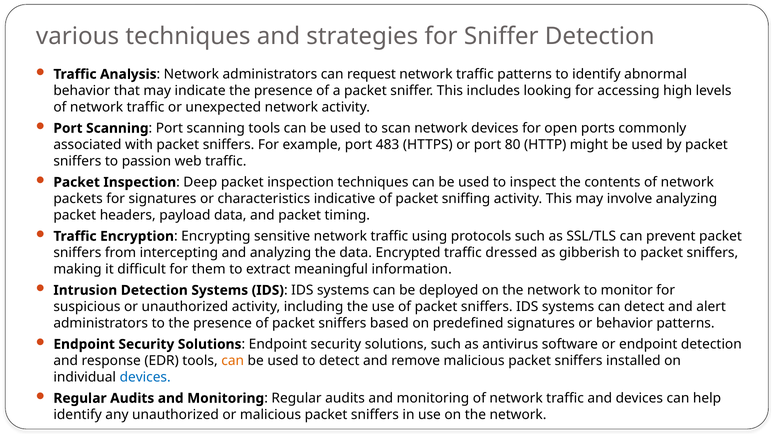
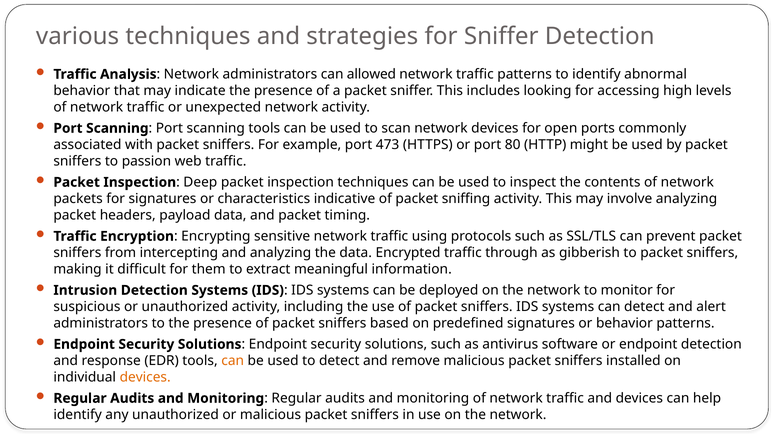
request: request -> allowed
483: 483 -> 473
dressed: dressed -> through
devices at (145, 377) colour: blue -> orange
